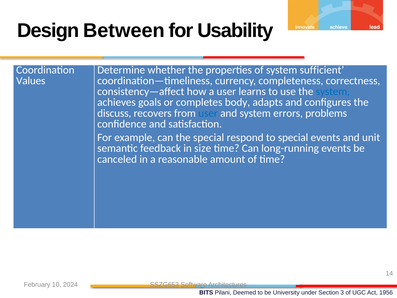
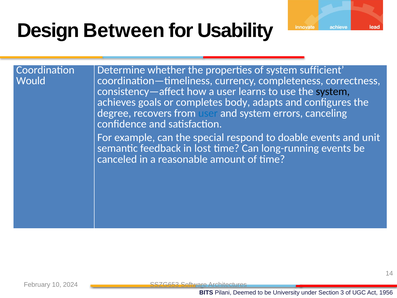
Values: Values -> Would
system at (333, 91) colour: blue -> black
discuss: discuss -> degree
problems: problems -> canceling
to special: special -> doable
size: size -> lost
